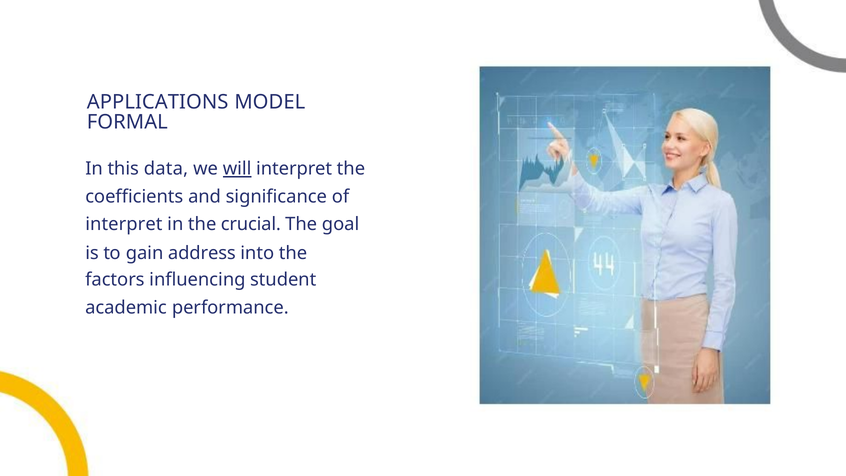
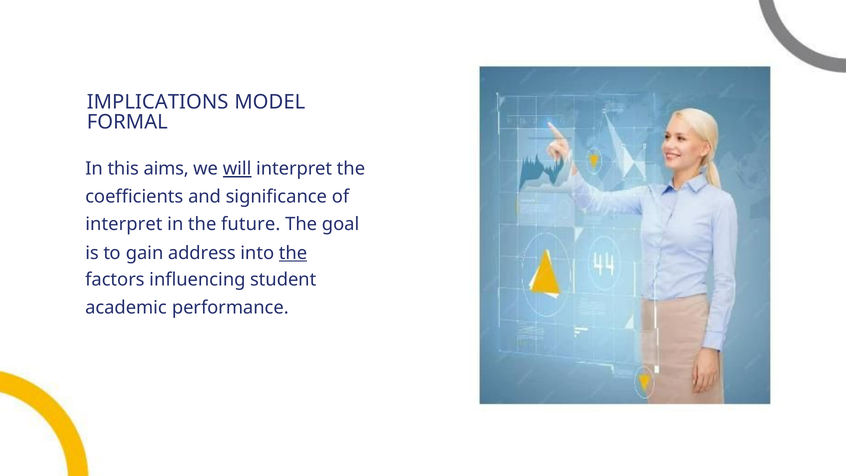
APPLICATIONS: APPLICATIONS -> IMPLICATIONS
data: data -> aims
crucial: crucial -> future
the at (293, 253) underline: none -> present
